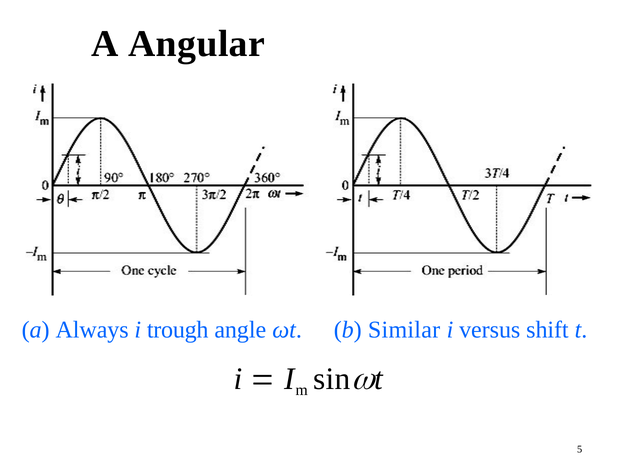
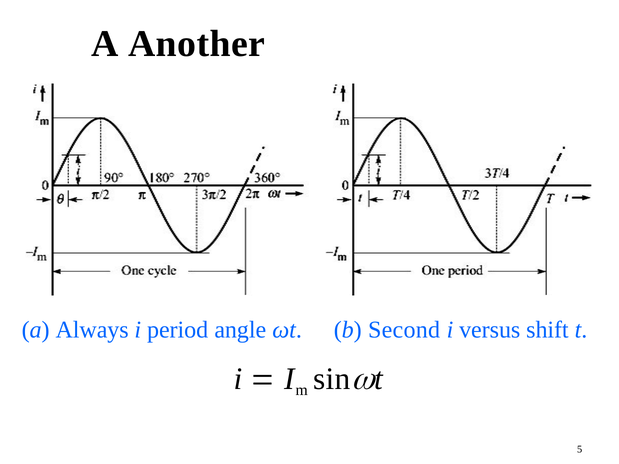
Angular: Angular -> Another
trough: trough -> period
Similar: Similar -> Second
